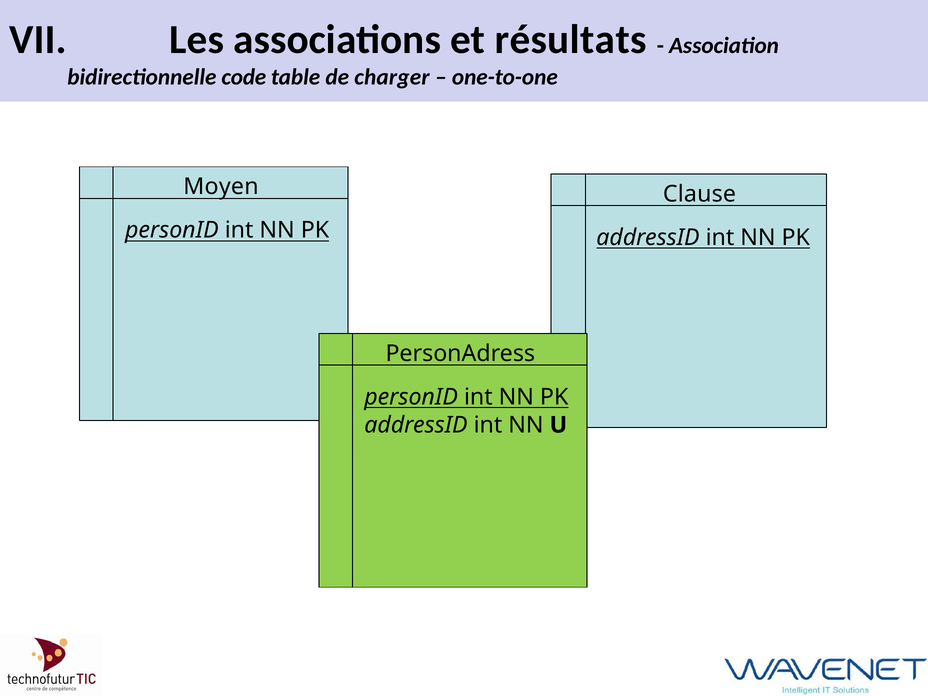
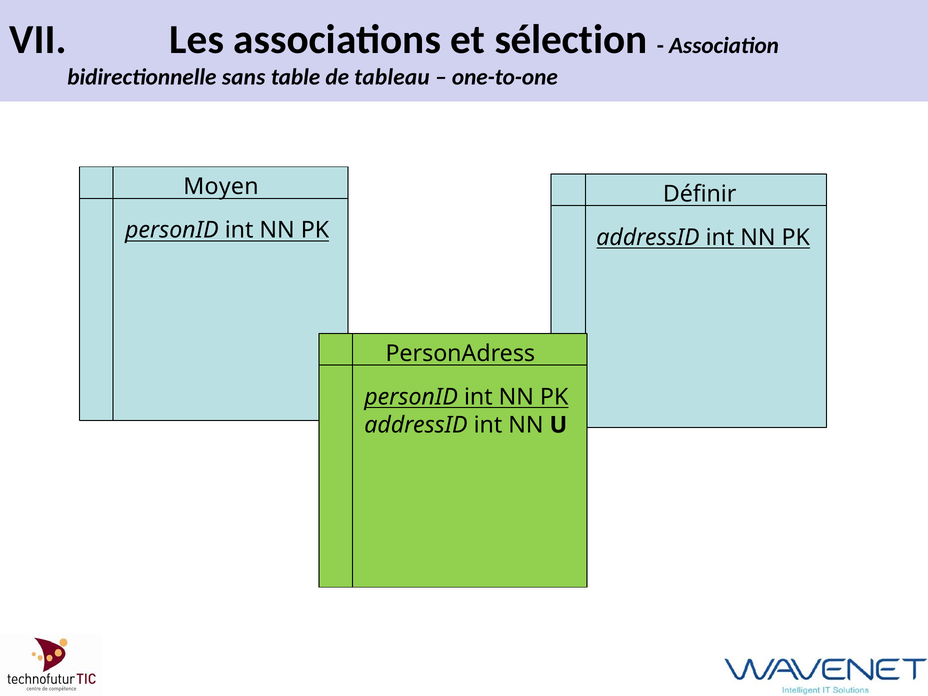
résultats: résultats -> sélection
code: code -> sans
charger: charger -> tableau
Clause: Clause -> Définir
